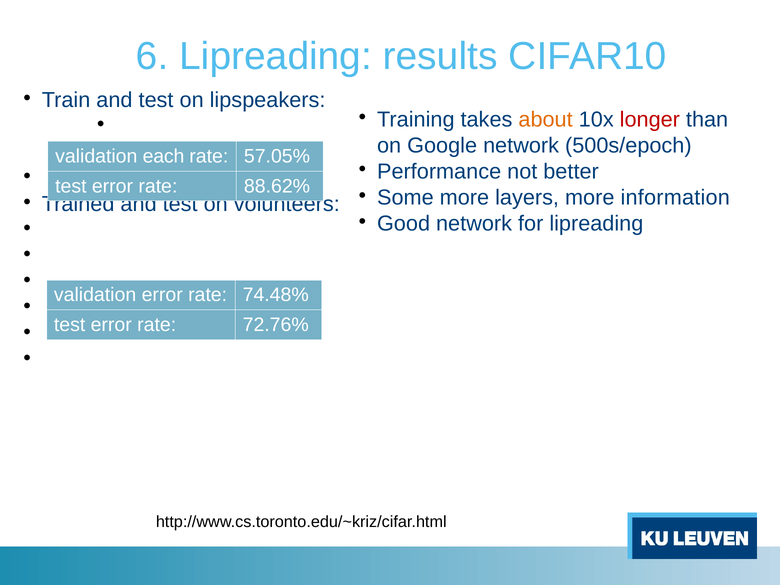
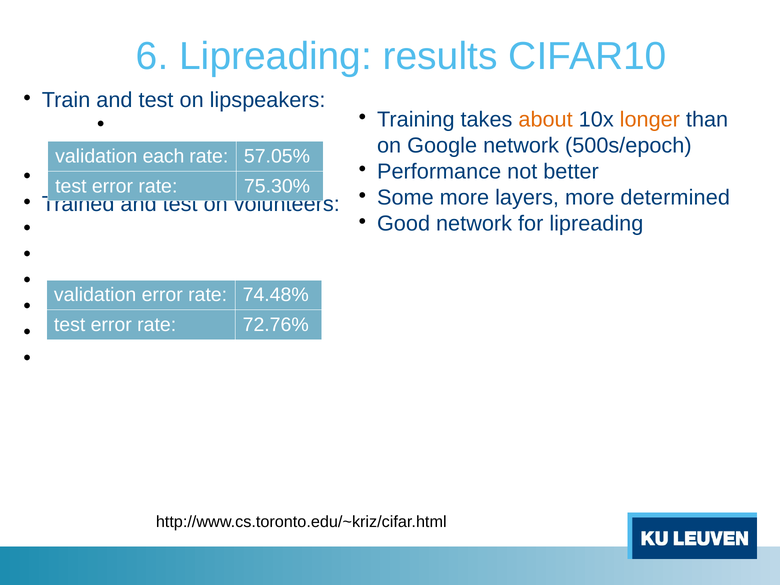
longer colour: red -> orange
88.62%: 88.62% -> 75.30%
information: information -> determined
